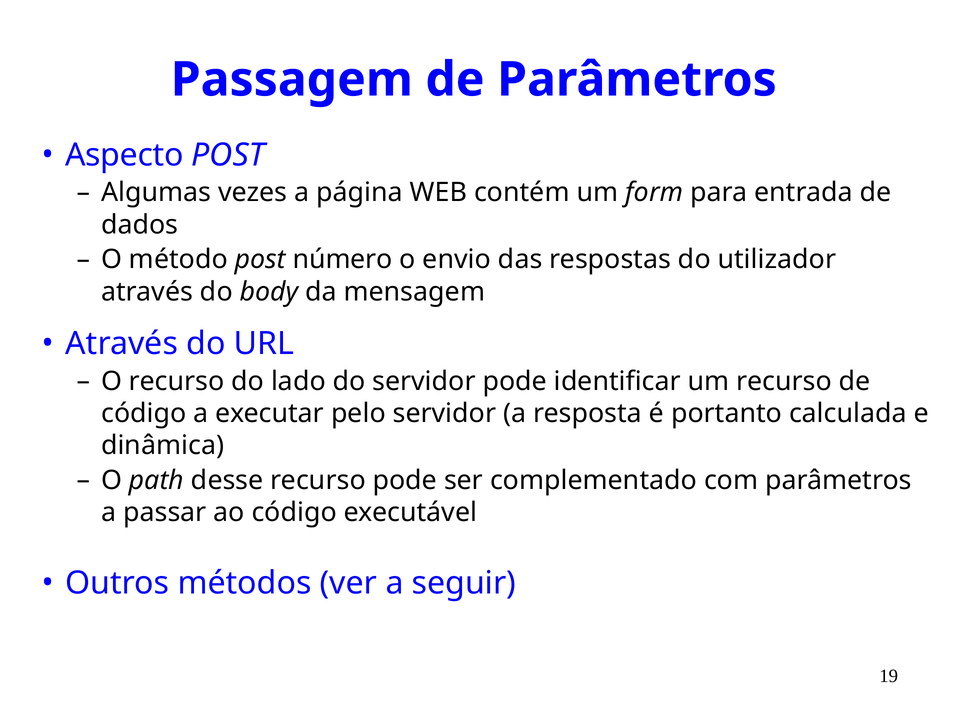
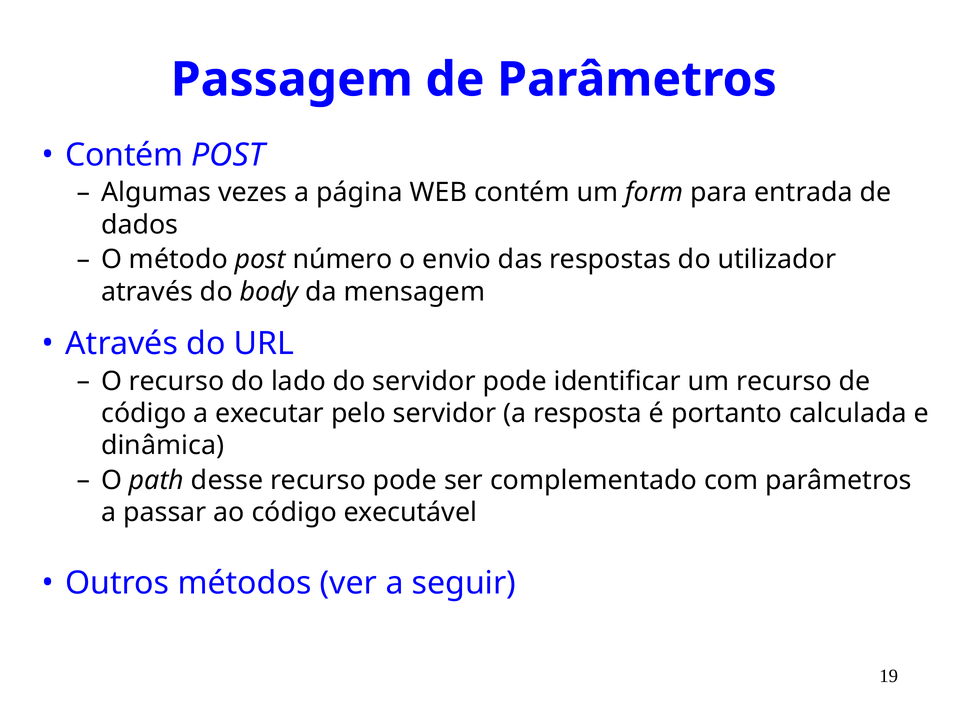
Aspecto at (124, 155): Aspecto -> Contém
